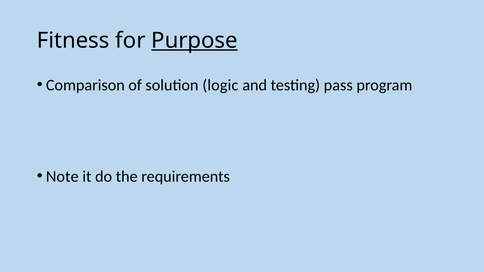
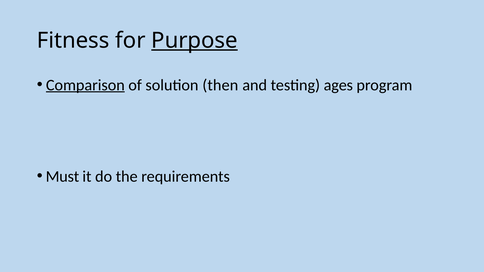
Comparison underline: none -> present
logic: logic -> then
pass: pass -> ages
Note: Note -> Must
